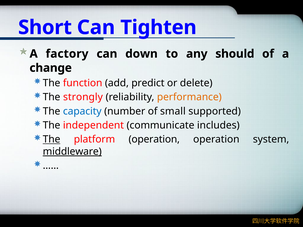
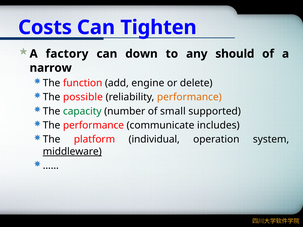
Short: Short -> Costs
change: change -> narrow
predict: predict -> engine
strongly: strongly -> possible
capacity colour: blue -> green
The independent: independent -> performance
The at (52, 140) underline: present -> none
platform operation: operation -> individual
